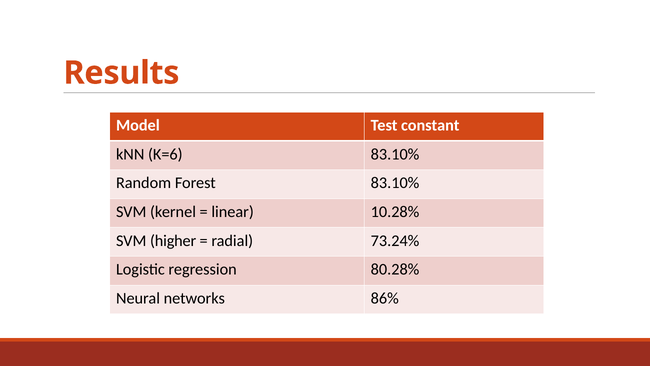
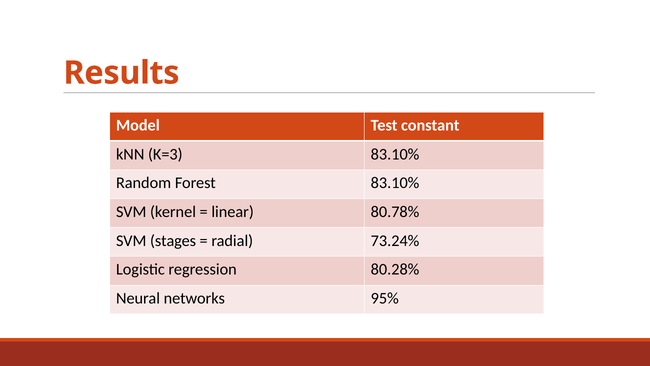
K=6: K=6 -> K=3
10.28%: 10.28% -> 80.78%
higher: higher -> stages
86%: 86% -> 95%
